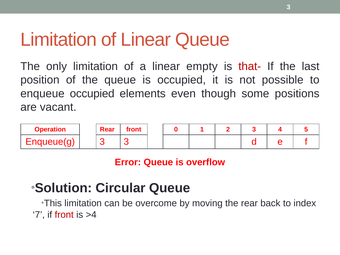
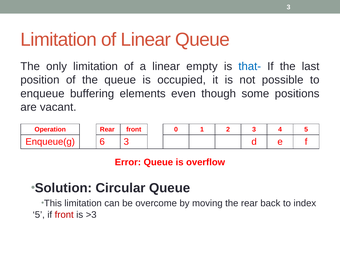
that- colour: red -> blue
enqueue occupied: occupied -> buffering
Enqueue(g 3: 3 -> 6
7 at (39, 215): 7 -> 5
>4: >4 -> >3
